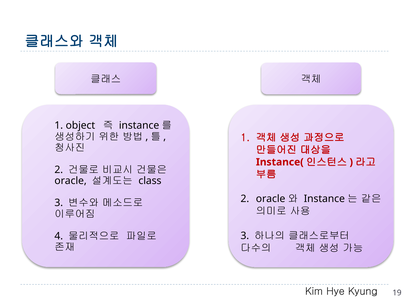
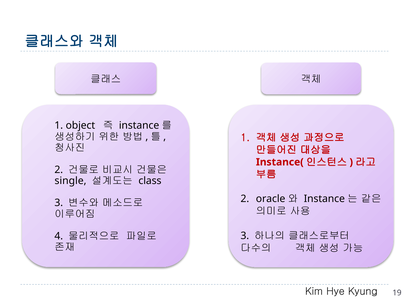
oracle at (71, 181): oracle -> single
